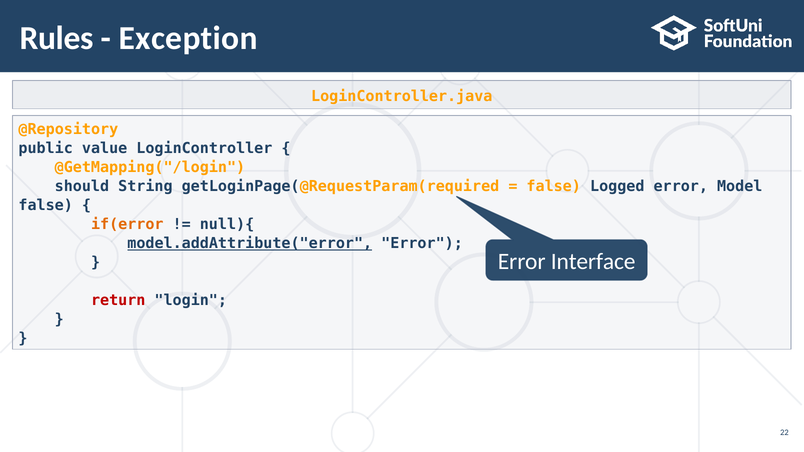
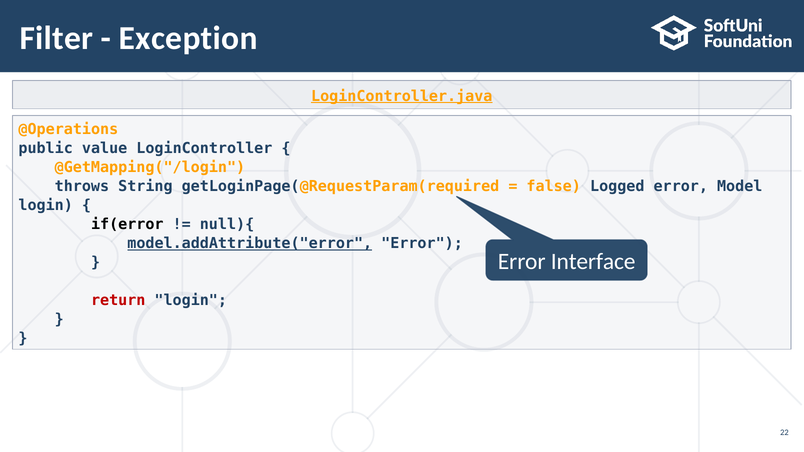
Rules: Rules -> Filter
LoginController.java underline: none -> present
@Repository: @Repository -> @Operations
should: should -> throws
false at (46, 205): false -> login
if(error colour: orange -> black
